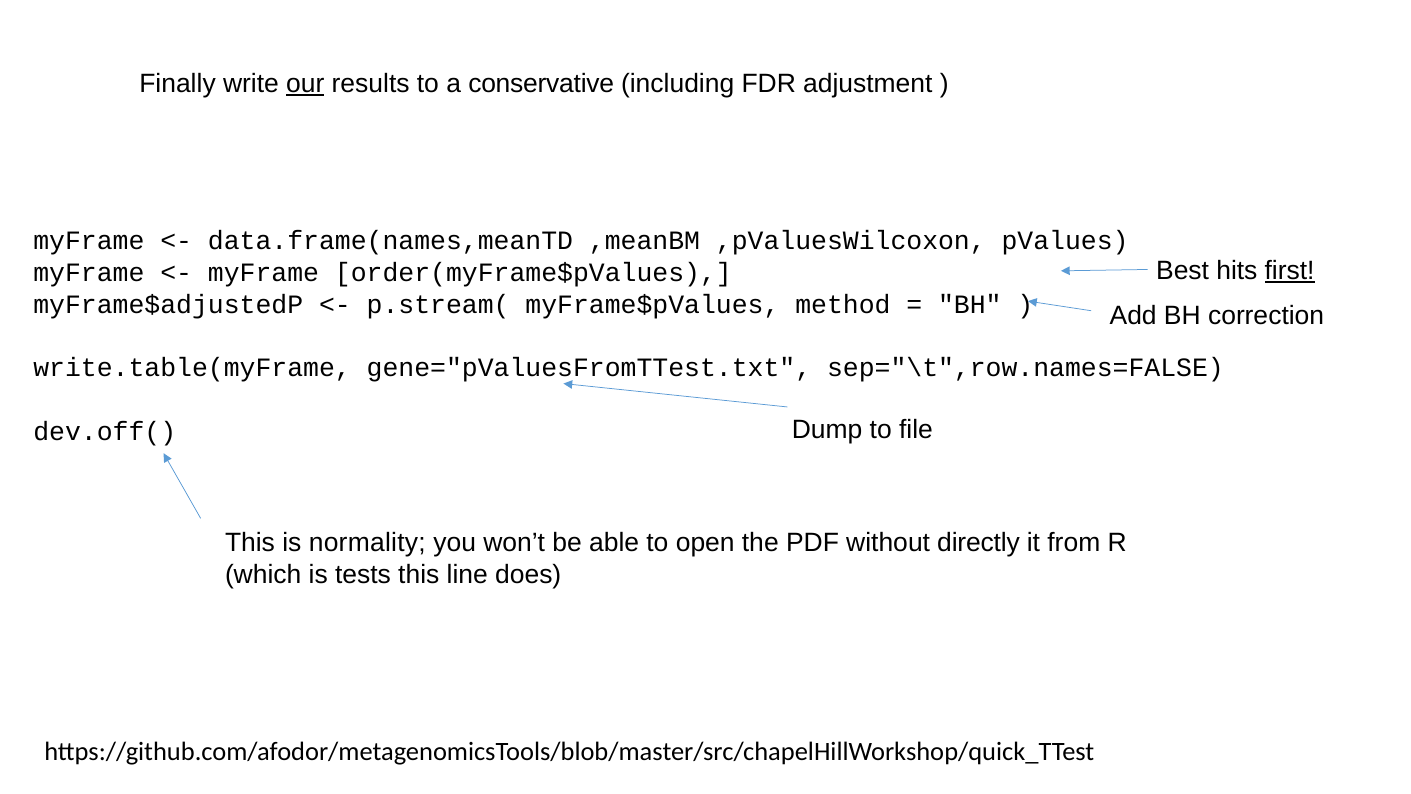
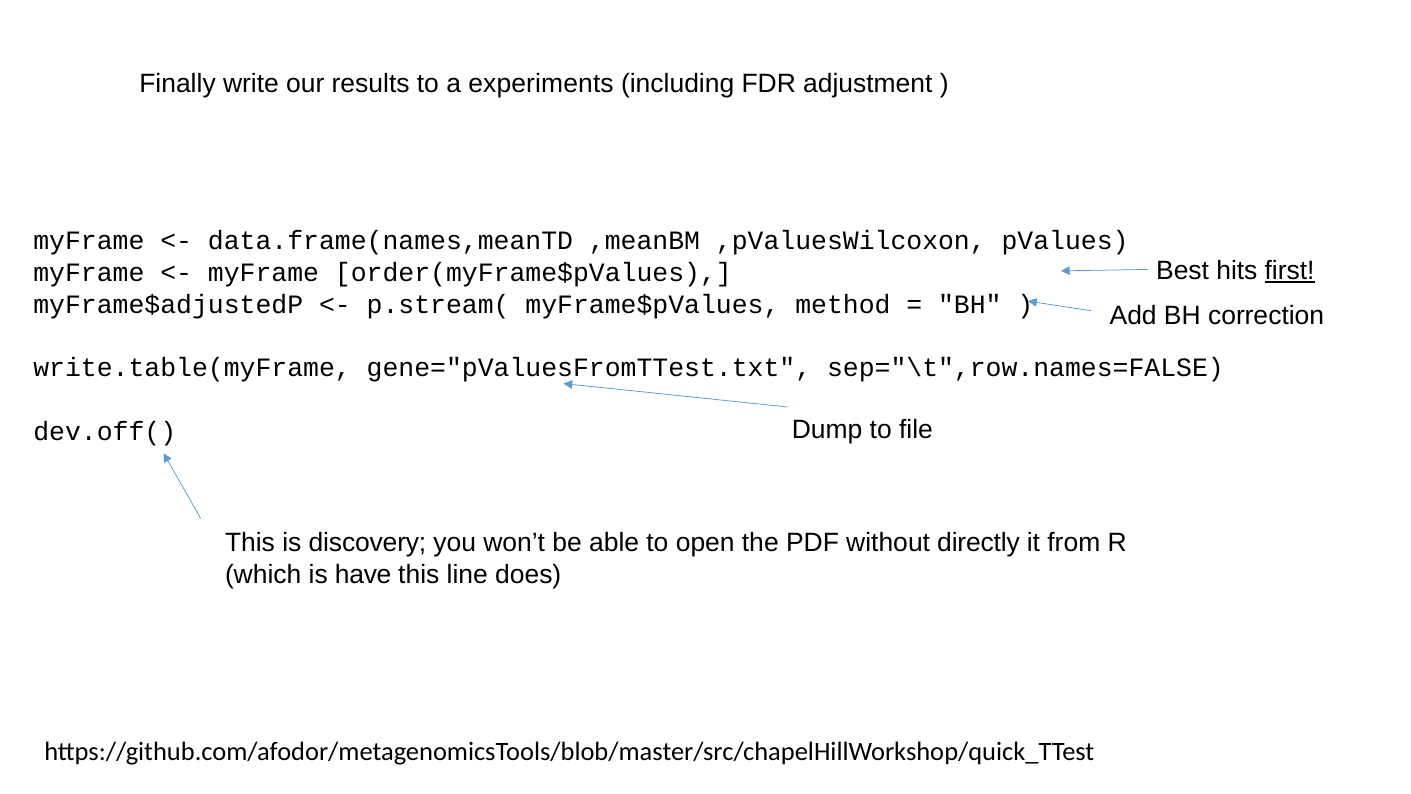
our underline: present -> none
conservative: conservative -> experiments
normality: normality -> discovery
tests: tests -> have
